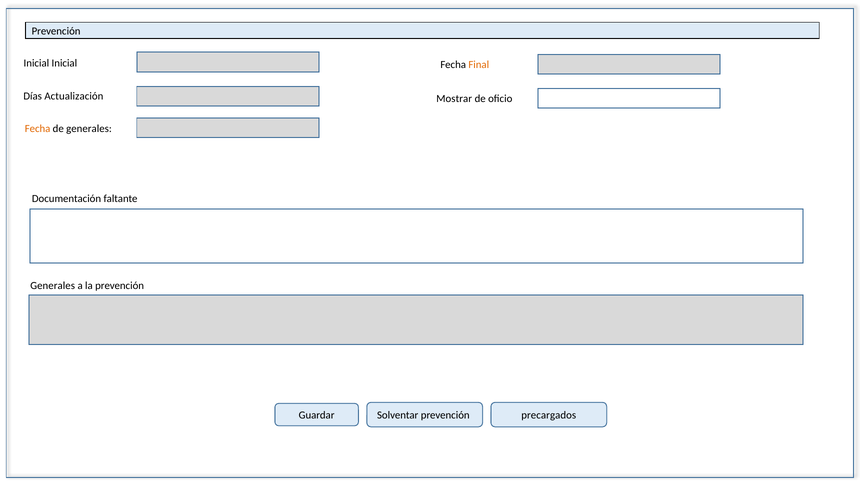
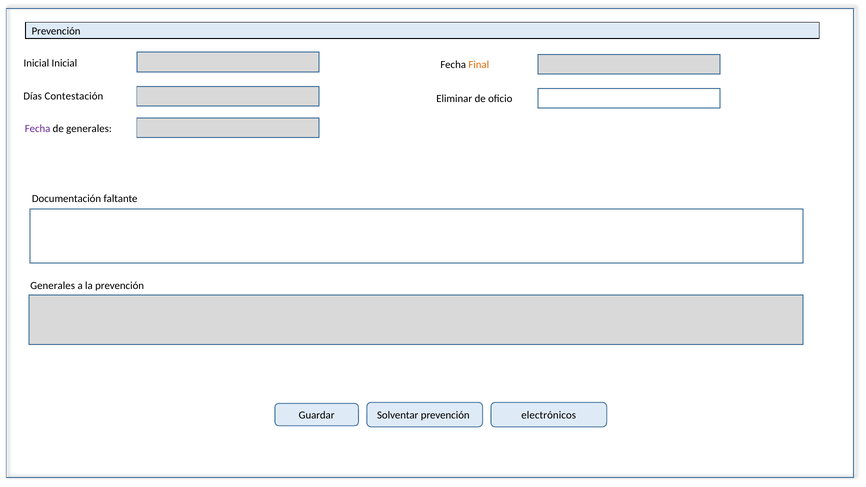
Actualización: Actualización -> Contestación
Mostrar: Mostrar -> Eliminar
Fecha at (38, 129) colour: orange -> purple
precargados: precargados -> electrónicos
